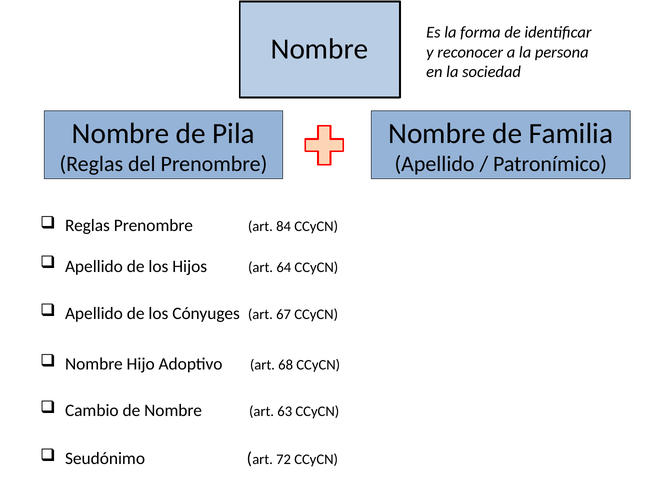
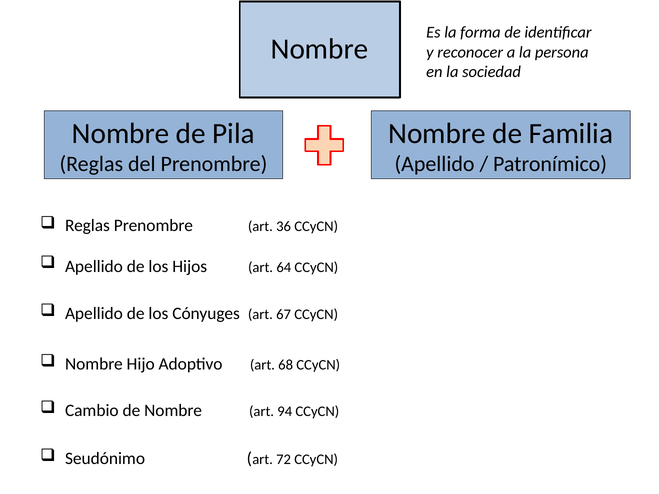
84: 84 -> 36
63: 63 -> 94
